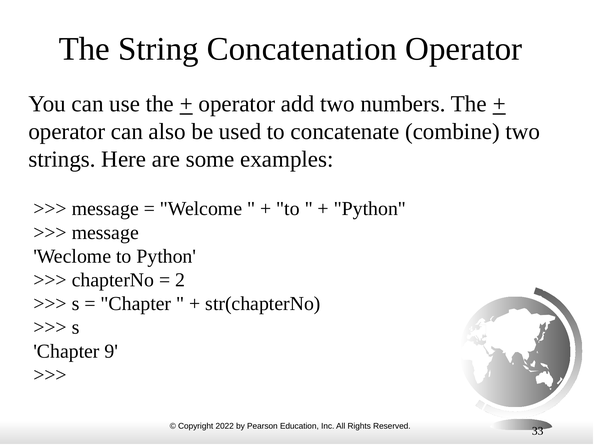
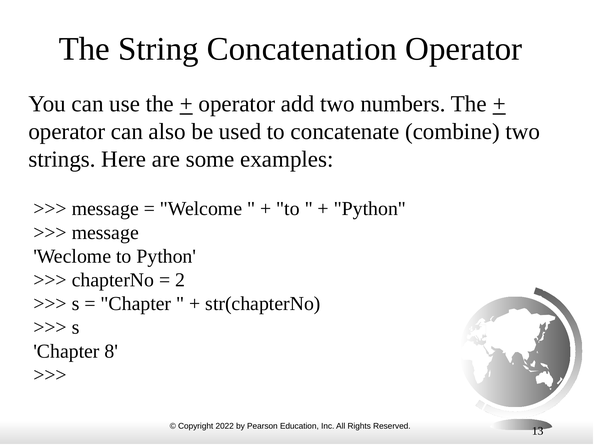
9: 9 -> 8
33: 33 -> 13
